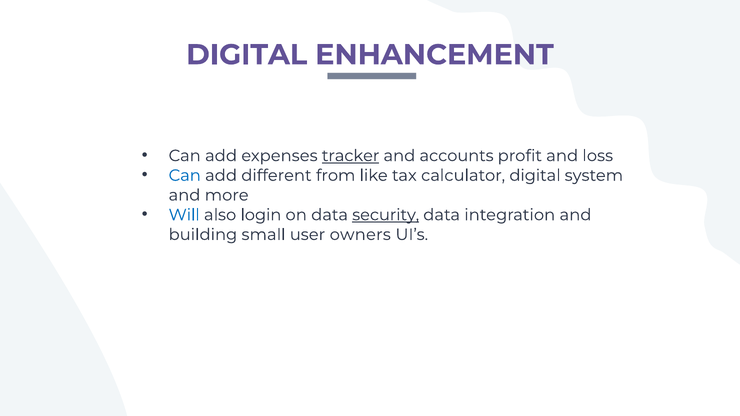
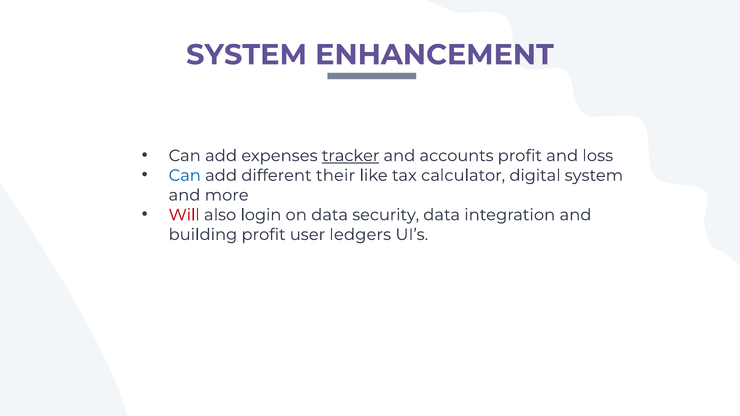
DIGITAL at (247, 55): DIGITAL -> SYSTEM
from: from -> their
Will colour: blue -> red
security underline: present -> none
building small: small -> profit
owners: owners -> ledgers
